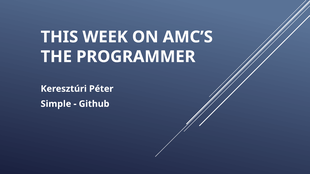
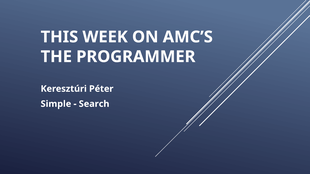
Github: Github -> Search
